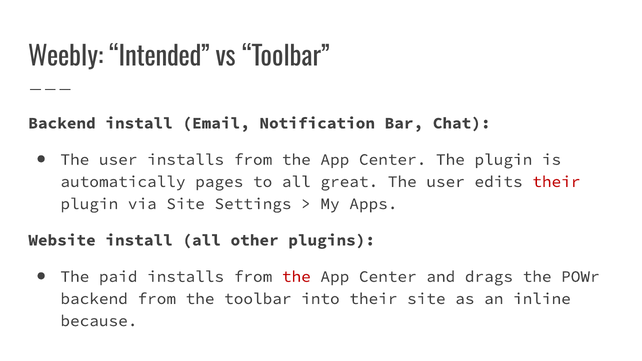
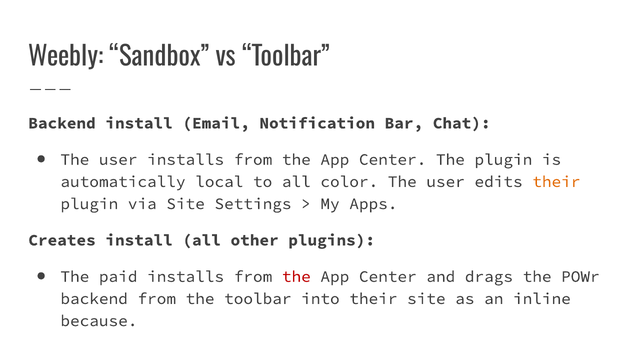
Intended: Intended -> Sandbox
pages: pages -> local
great: great -> color
their at (556, 182) colour: red -> orange
Website: Website -> Creates
